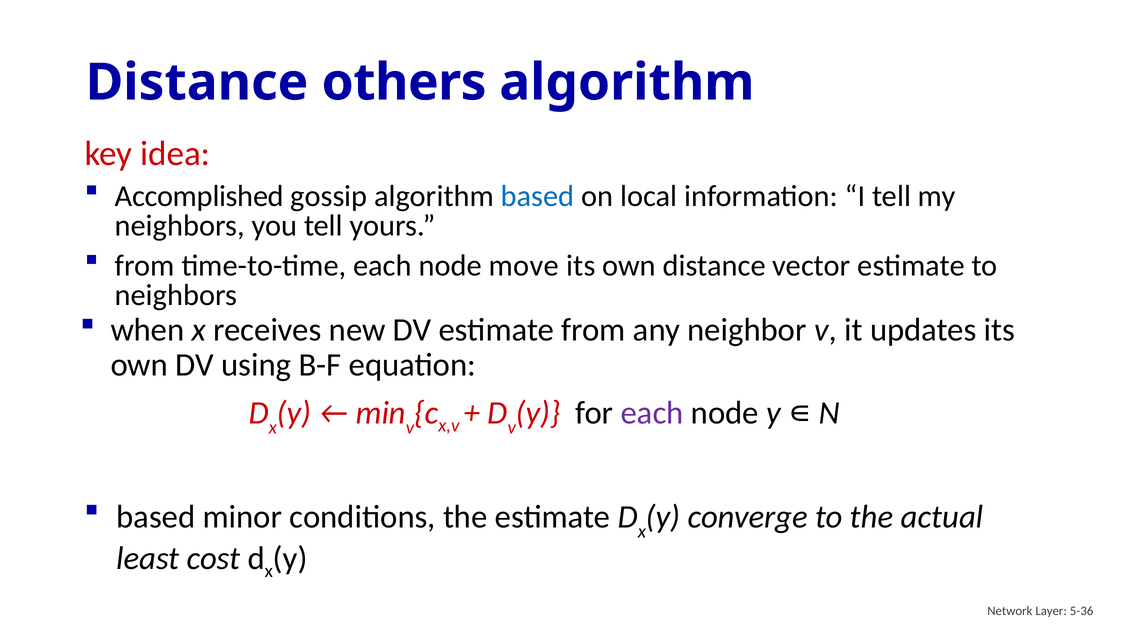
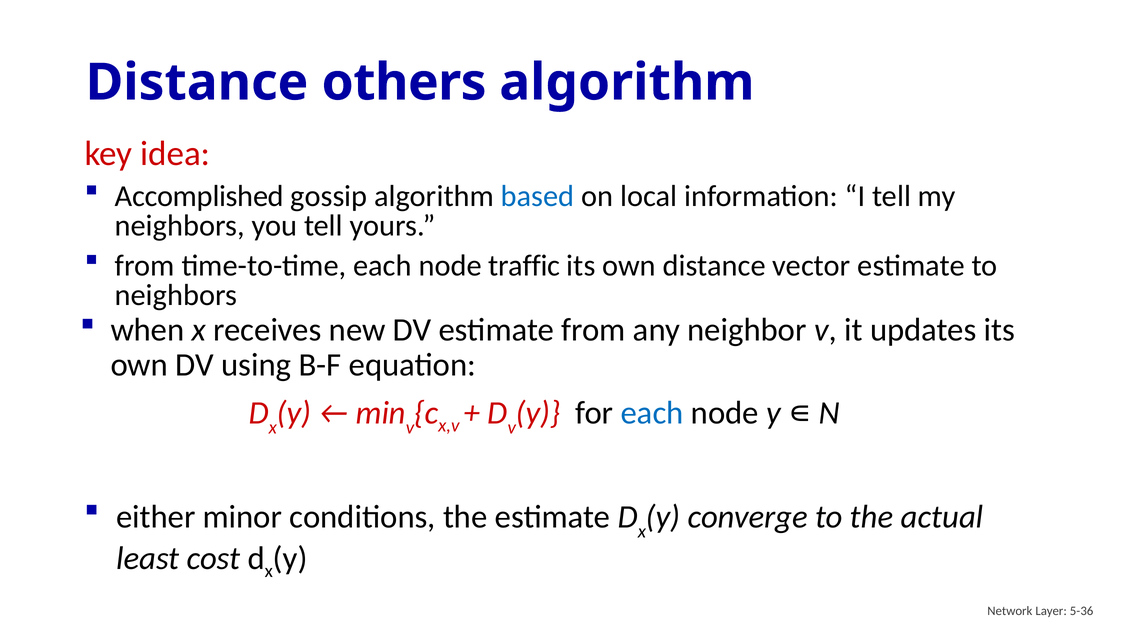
move: move -> traffic
each at (652, 413) colour: purple -> blue
based at (156, 517): based -> either
